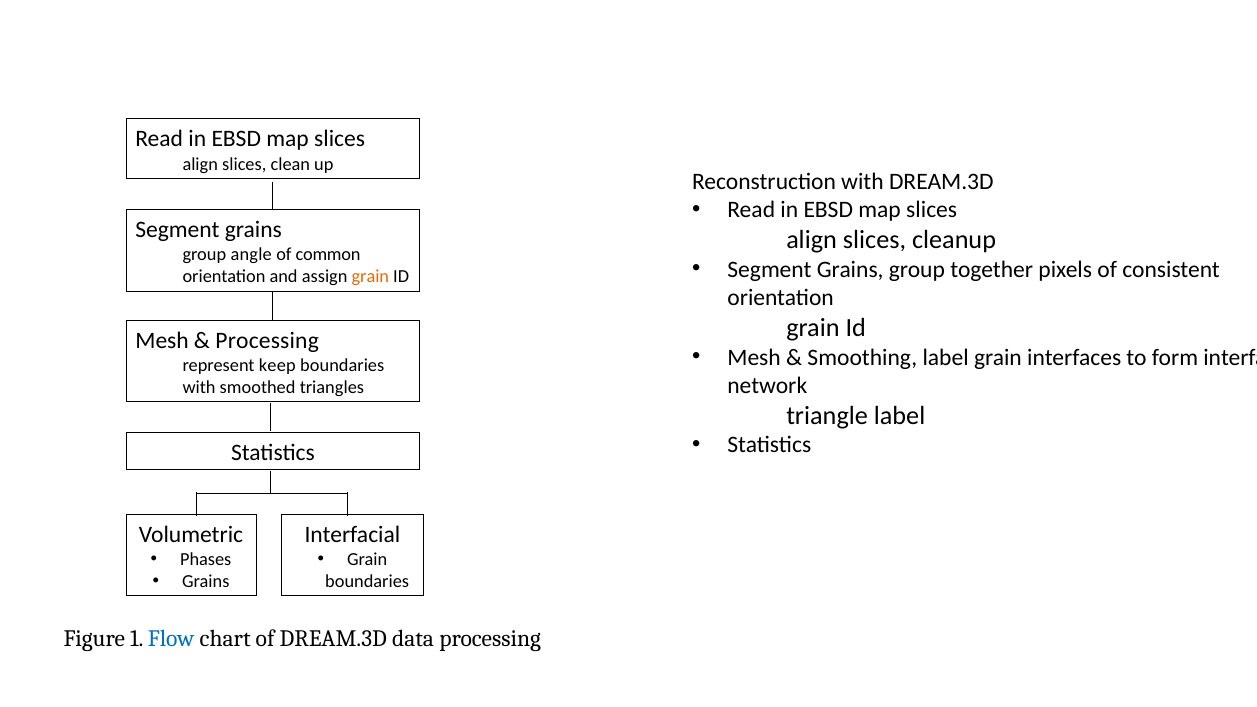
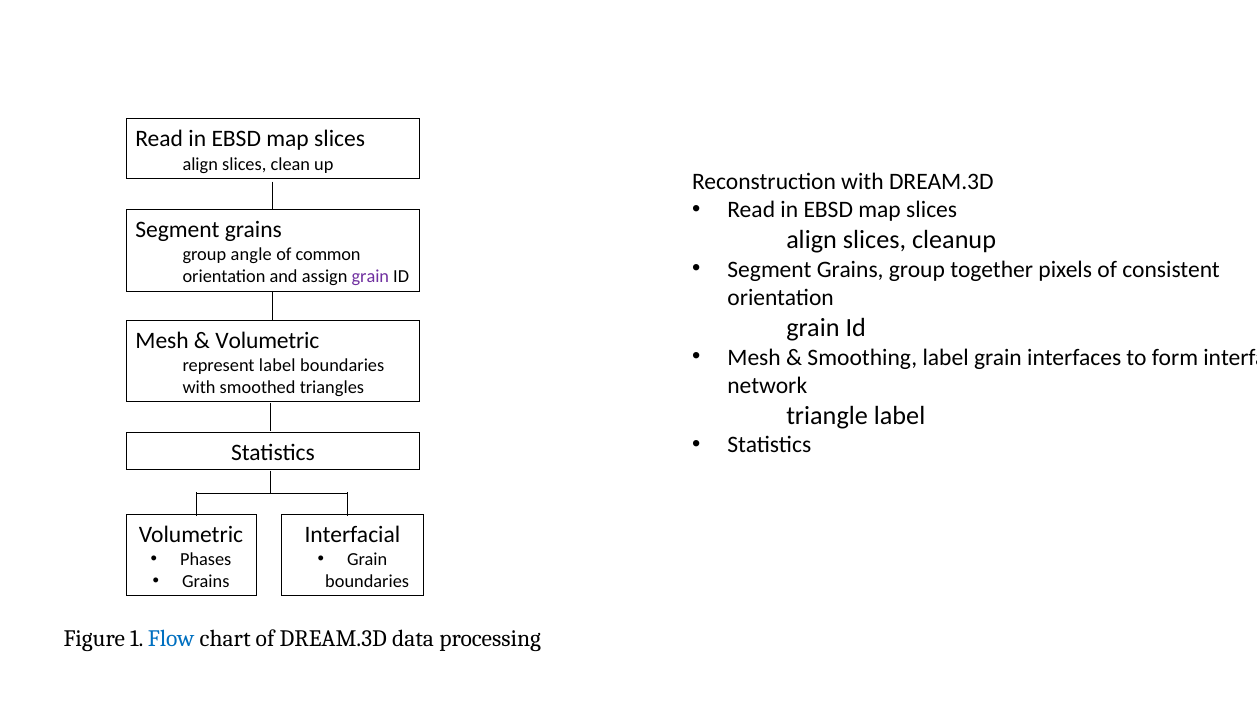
grain at (370, 277) colour: orange -> purple
Processing at (267, 341): Processing -> Volumetric
represent keep: keep -> label
